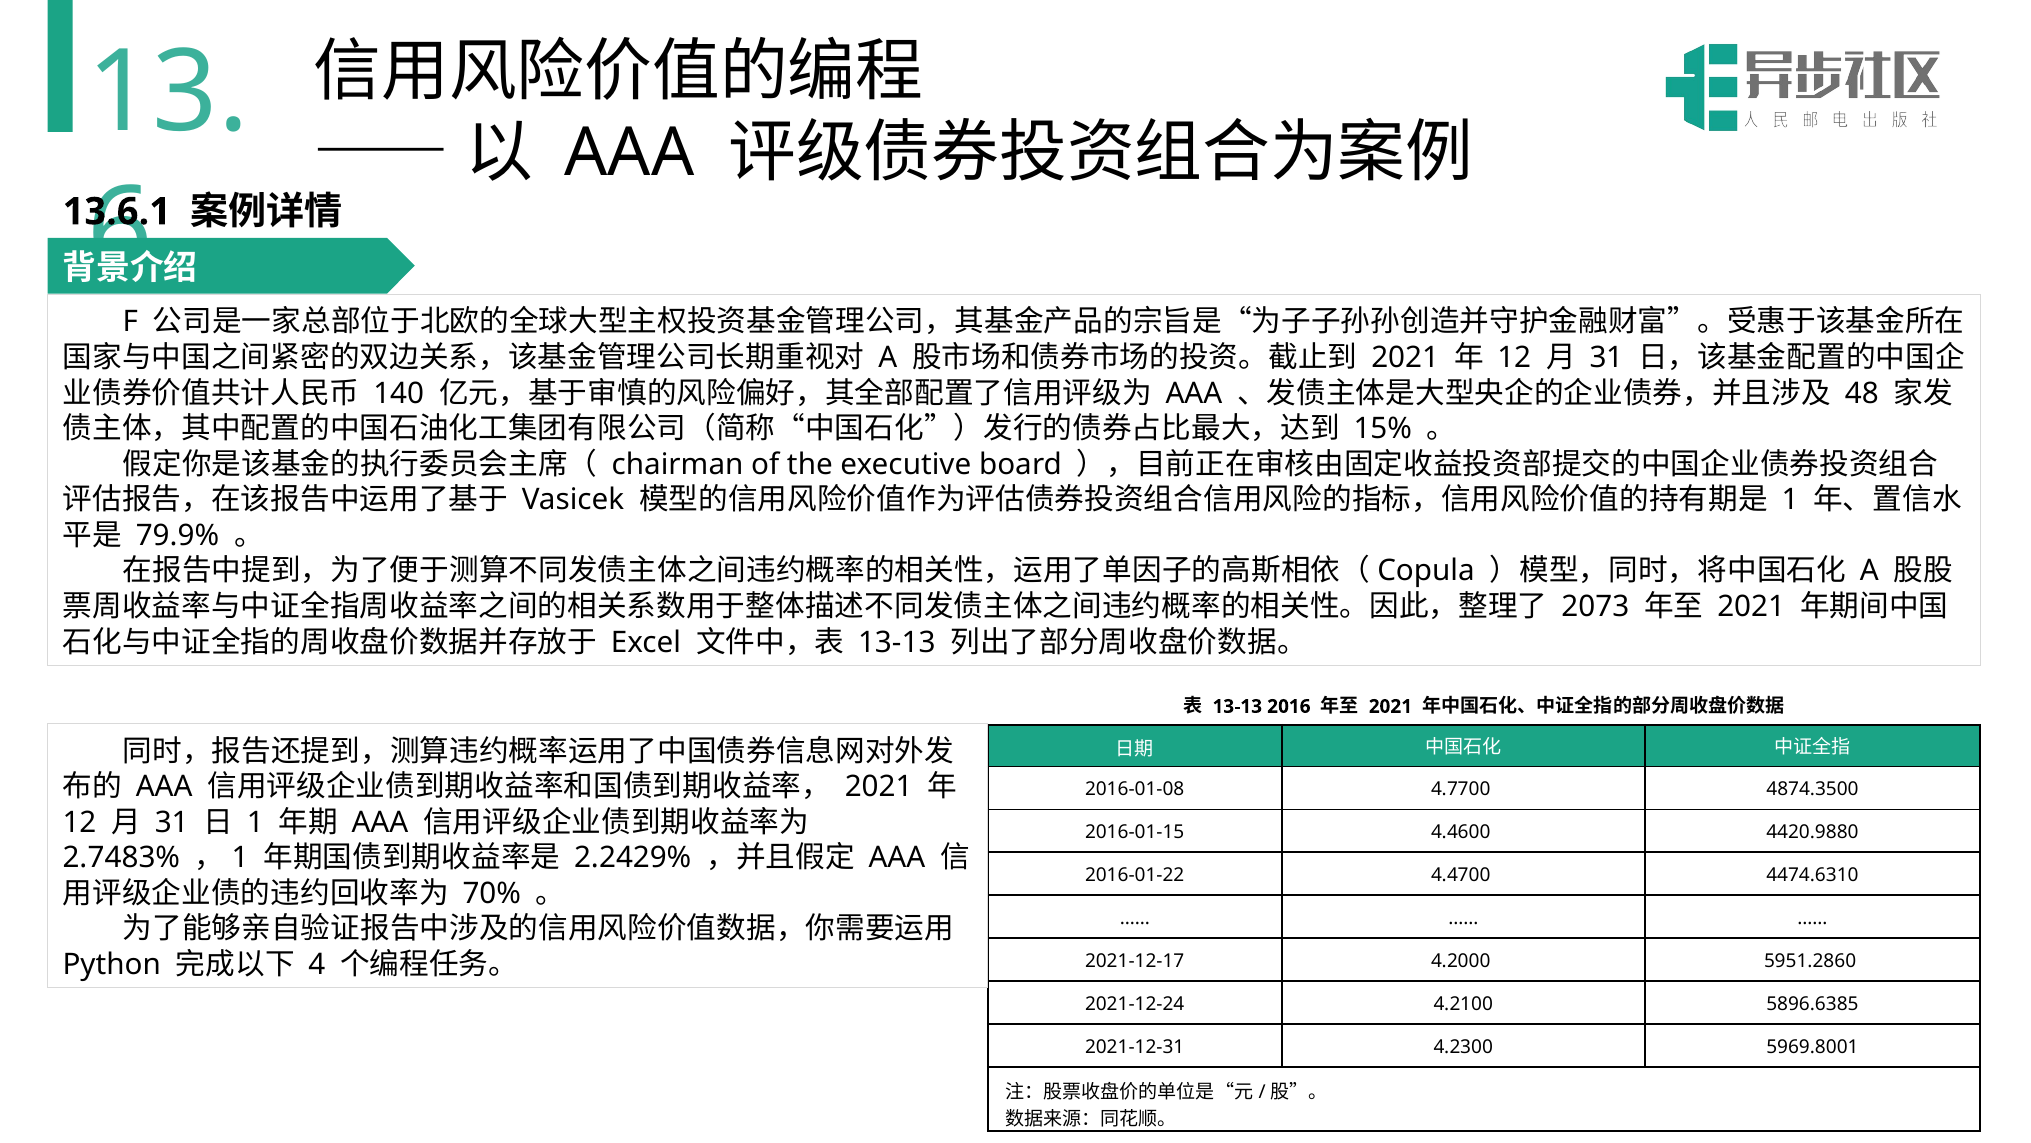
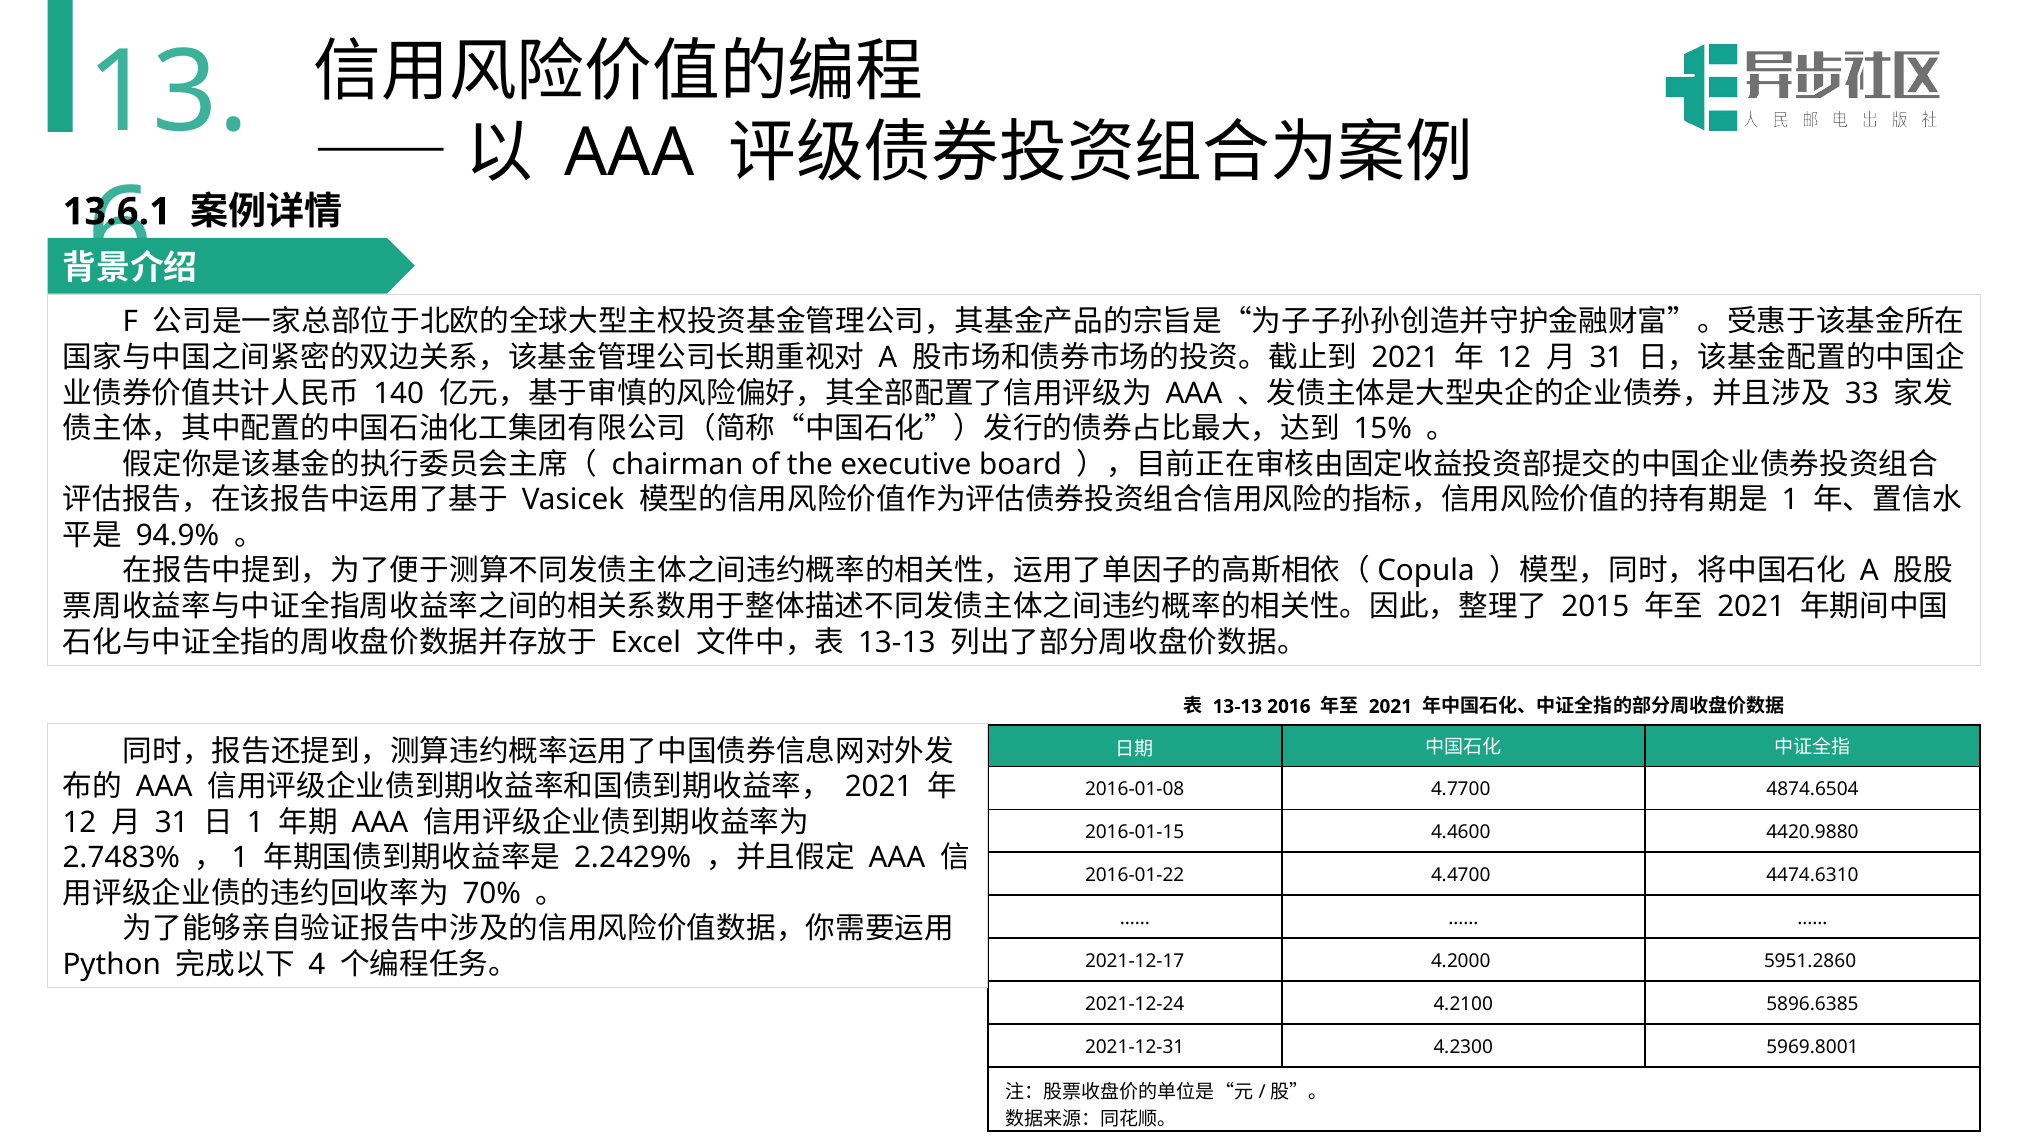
48: 48 -> 33
79.9%: 79.9% -> 94.9%
2073: 2073 -> 2015
4874.3500: 4874.3500 -> 4874.6504
